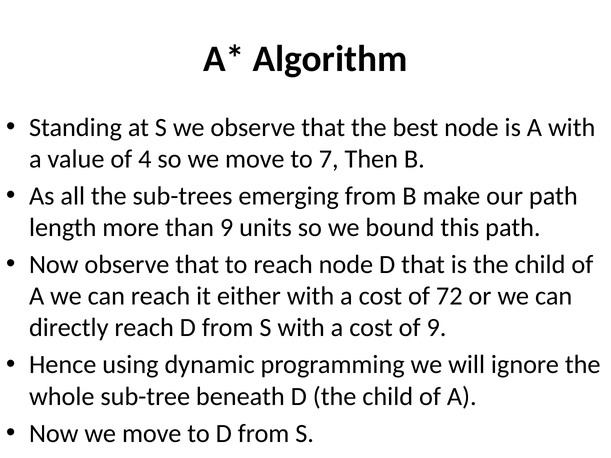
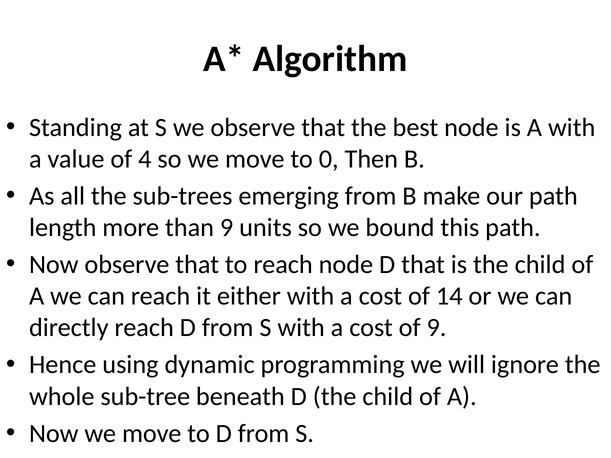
7: 7 -> 0
72: 72 -> 14
